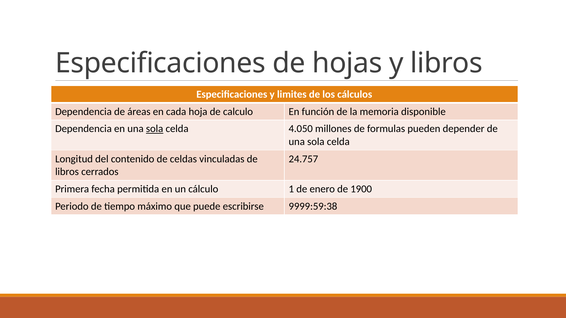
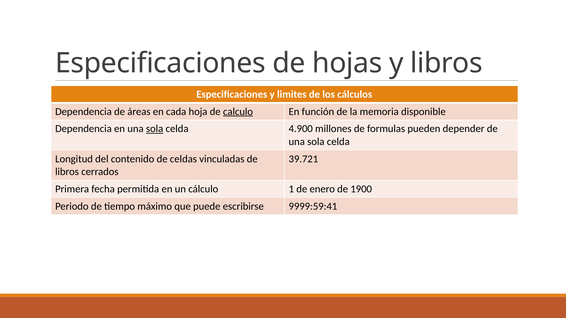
calculo underline: none -> present
4.050: 4.050 -> 4.900
24.757: 24.757 -> 39.721
9999:59:38: 9999:59:38 -> 9999:59:41
